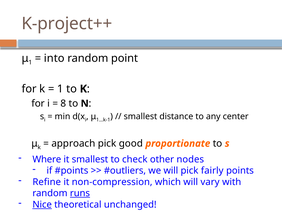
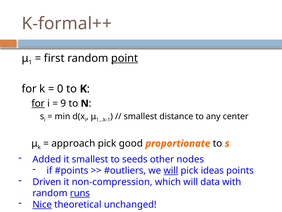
K-project++: K-project++ -> K-formal++
into: into -> first
point underline: none -> present
1 at (60, 89): 1 -> 0
for at (38, 103) underline: none -> present
8: 8 -> 9
Where: Where -> Added
check: check -> seeds
will at (171, 170) underline: none -> present
fairly: fairly -> ideas
Refine: Refine -> Driven
vary: vary -> data
